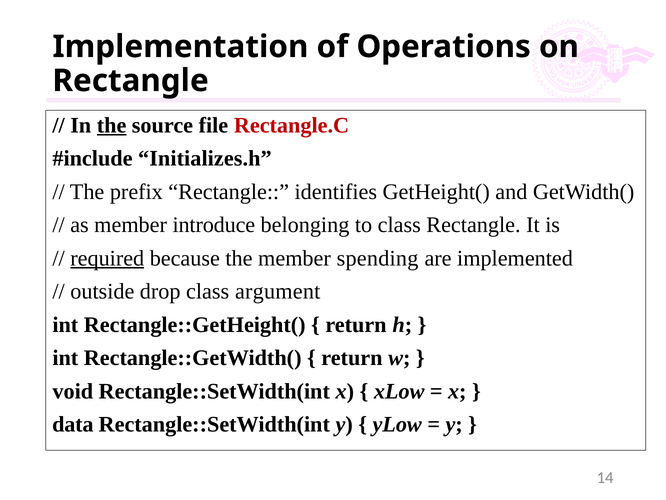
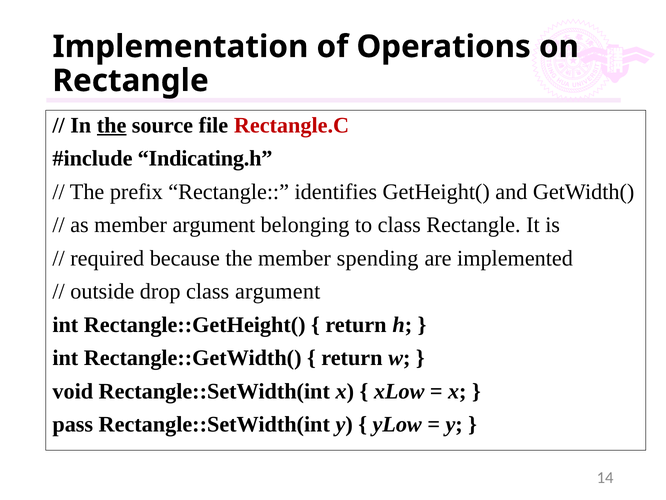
Initializes.h: Initializes.h -> Indicating.h
member introduce: introduce -> argument
required underline: present -> none
data: data -> pass
